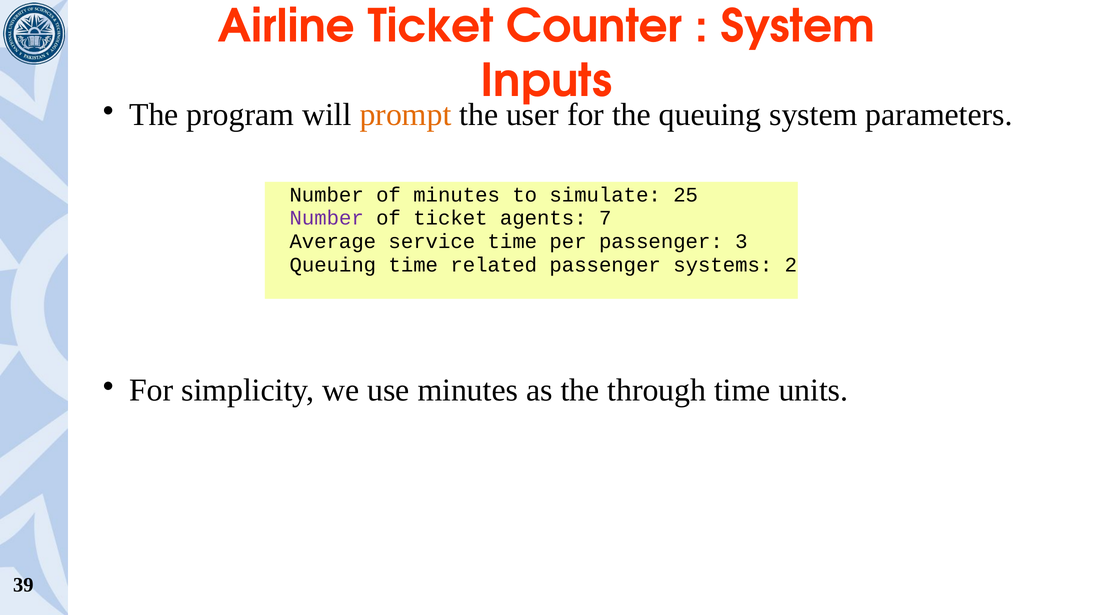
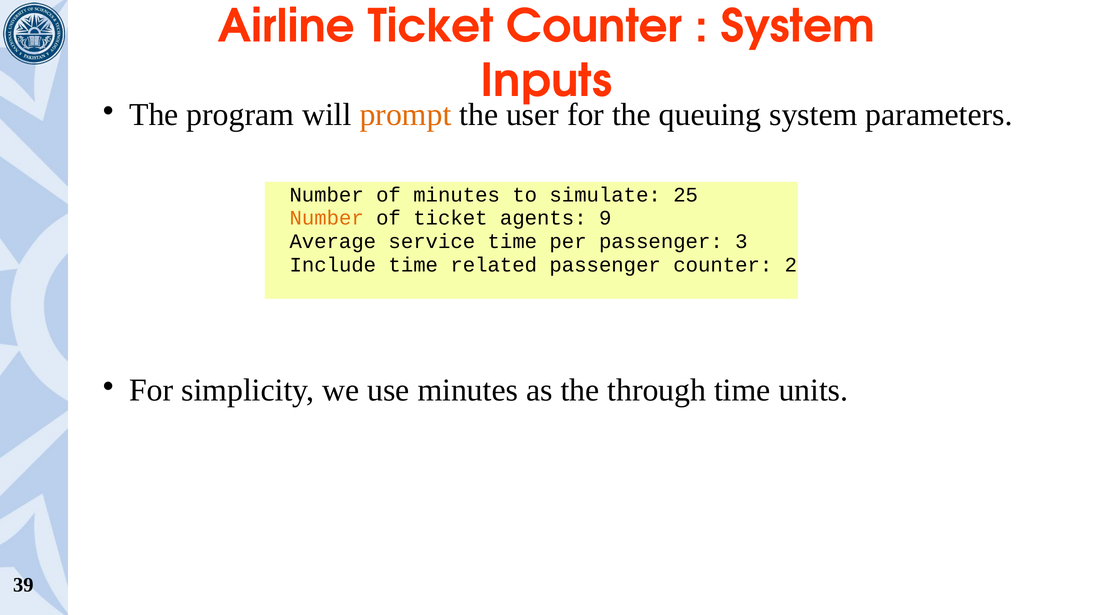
Number at (327, 218) colour: purple -> orange
7: 7 -> 9
Queuing at (333, 265): Queuing -> Include
passenger systems: systems -> counter
